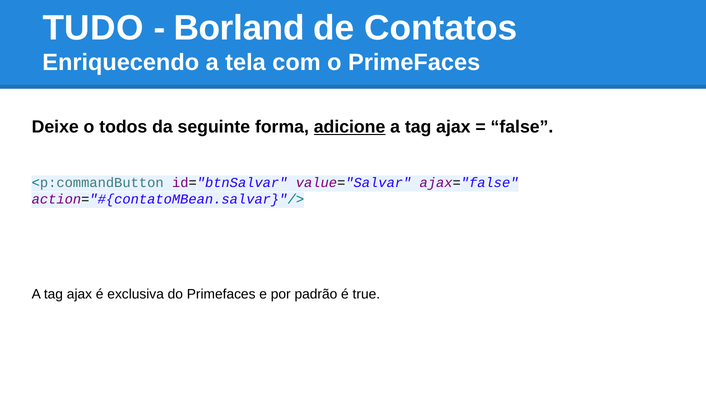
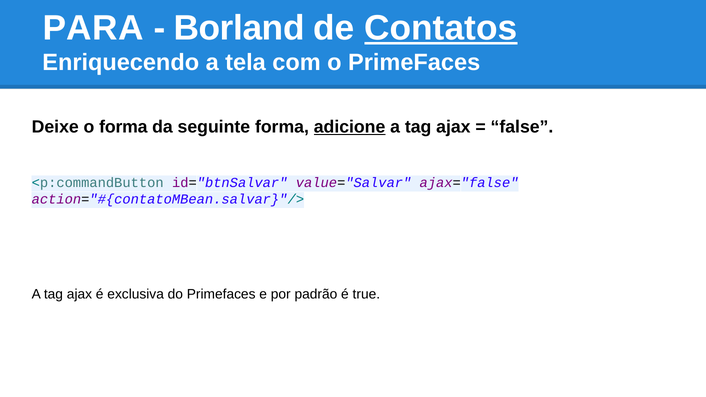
TUDO: TUDO -> PARA
Contatos underline: none -> present
o todos: todos -> forma
